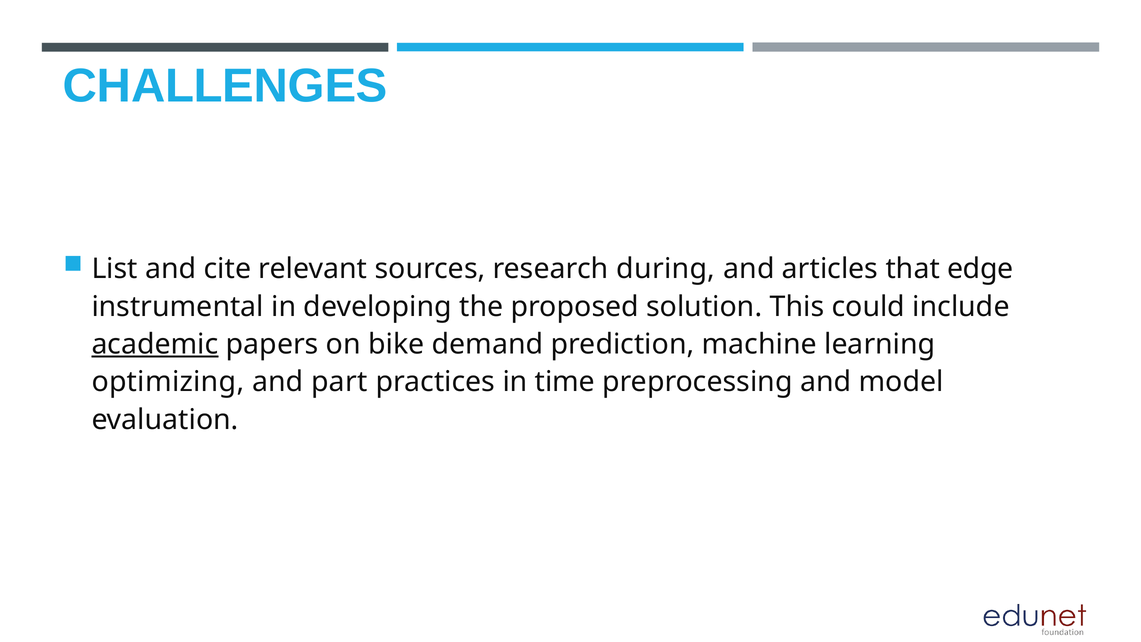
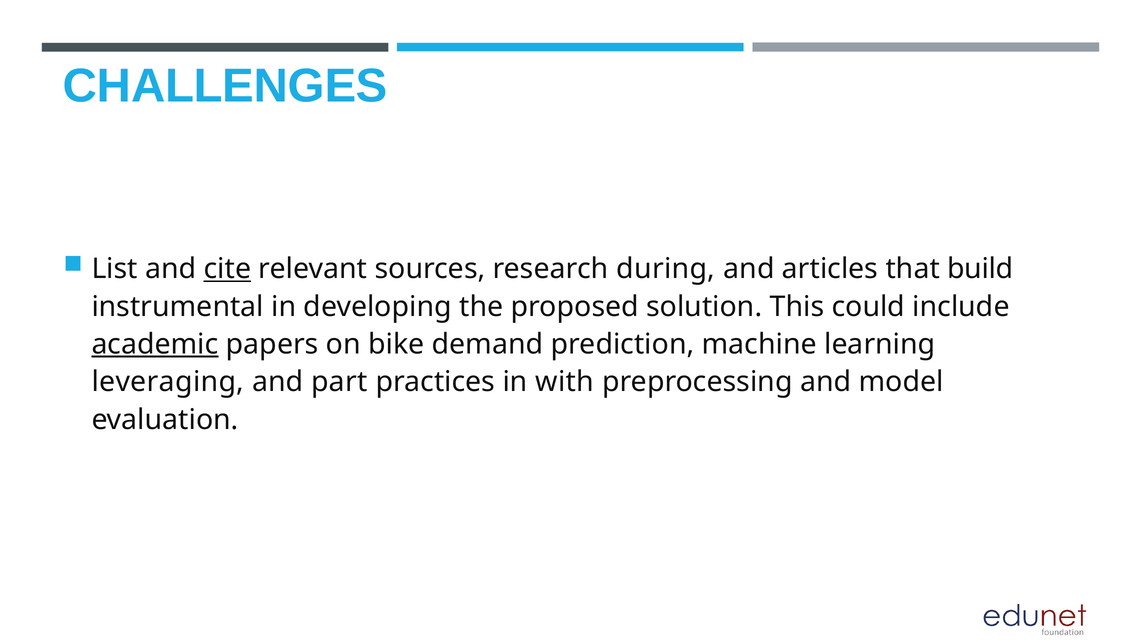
cite underline: none -> present
edge: edge -> build
optimizing: optimizing -> leveraging
time: time -> with
